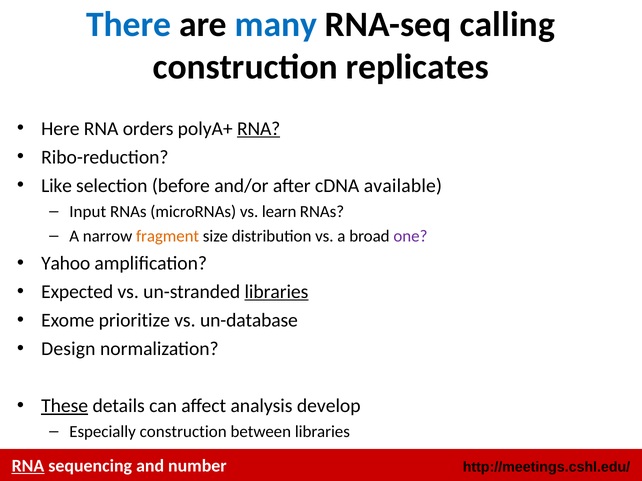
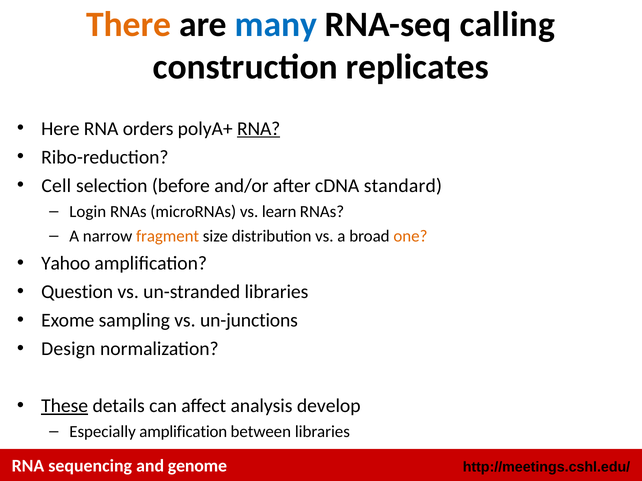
There colour: blue -> orange
Like: Like -> Cell
available: available -> standard
Input: Input -> Login
one colour: purple -> orange
Expected: Expected -> Question
libraries at (276, 292) underline: present -> none
prioritize: prioritize -> sampling
un-database: un-database -> un-junctions
Especially construction: construction -> amplification
RNA at (28, 467) underline: present -> none
number: number -> genome
